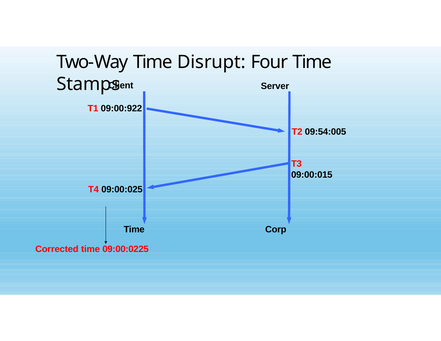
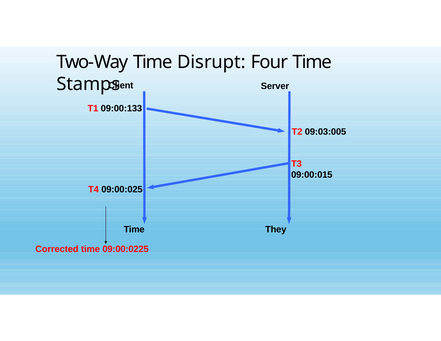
09:00:922: 09:00:922 -> 09:00:133
09:54:005: 09:54:005 -> 09:03:005
Corp: Corp -> They
